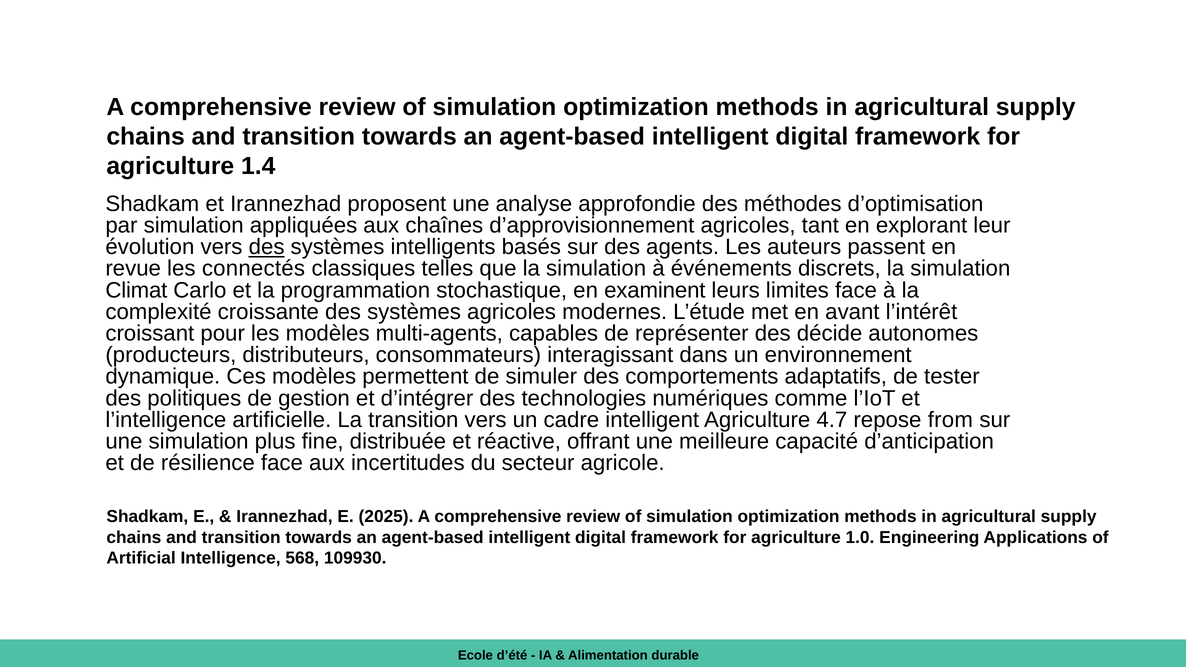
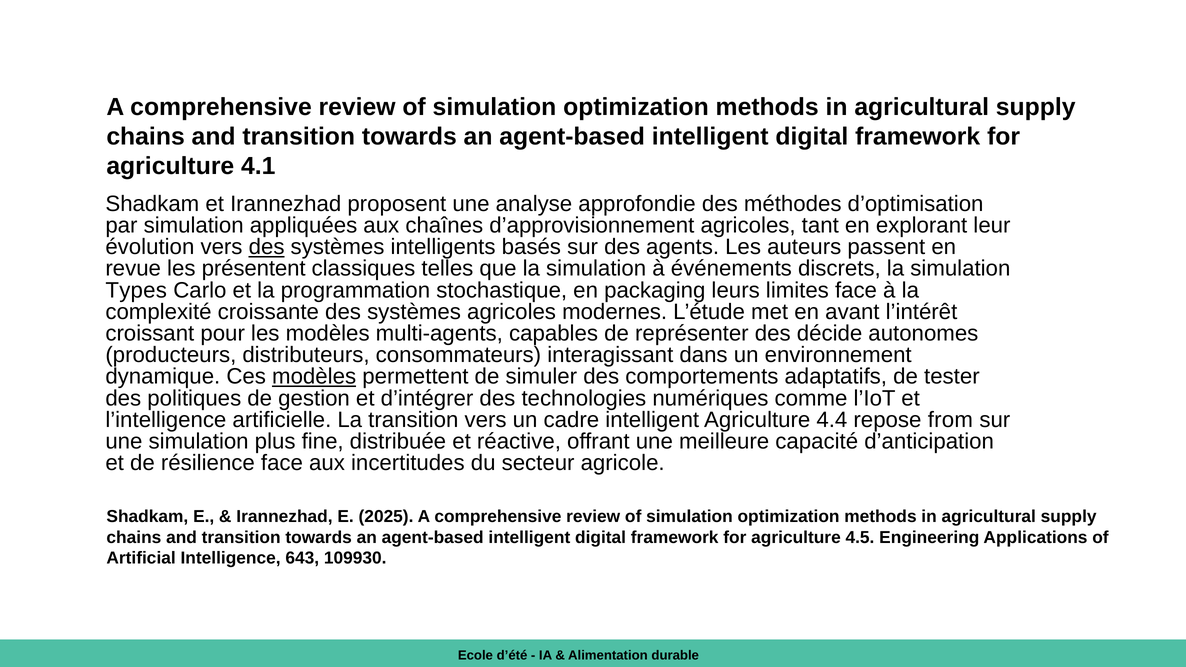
1.4: 1.4 -> 4.1
connectés: connectés -> présentent
Climat: Climat -> Types
examinent: examinent -> packaging
modèles at (314, 377) underline: none -> present
4.7: 4.7 -> 4.4
1.0: 1.0 -> 4.5
568: 568 -> 643
